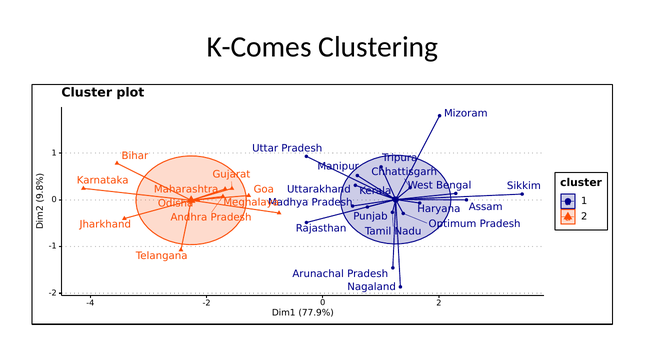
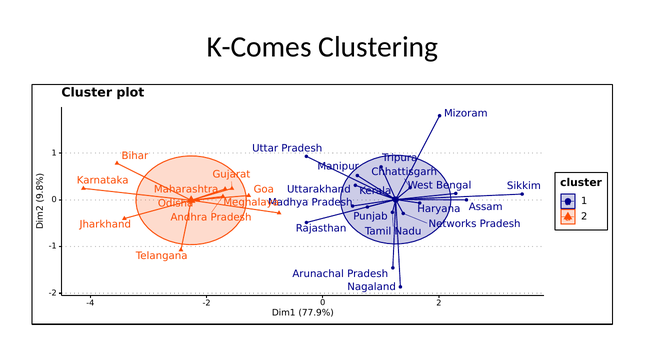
Optimum: Optimum -> Networks
